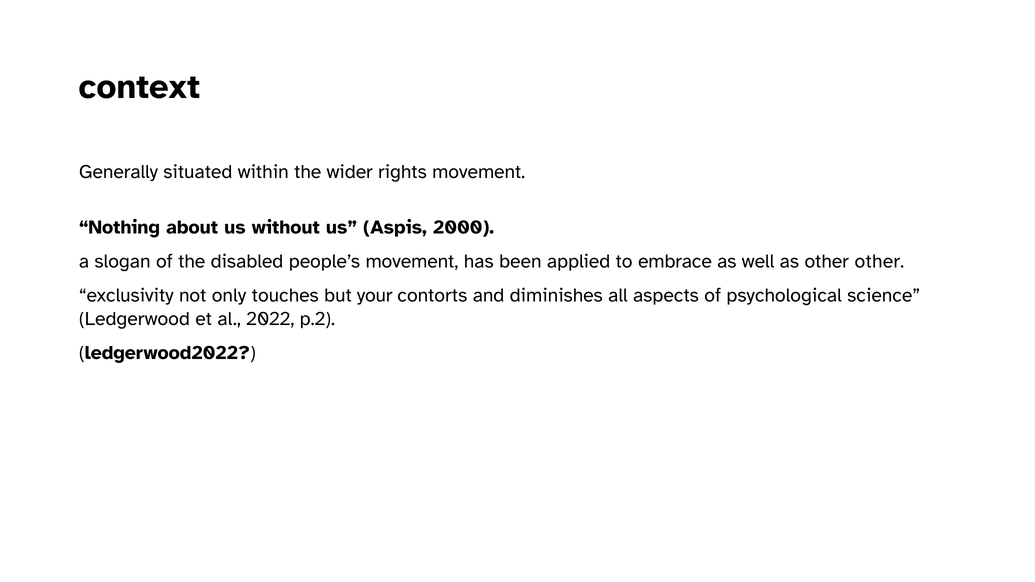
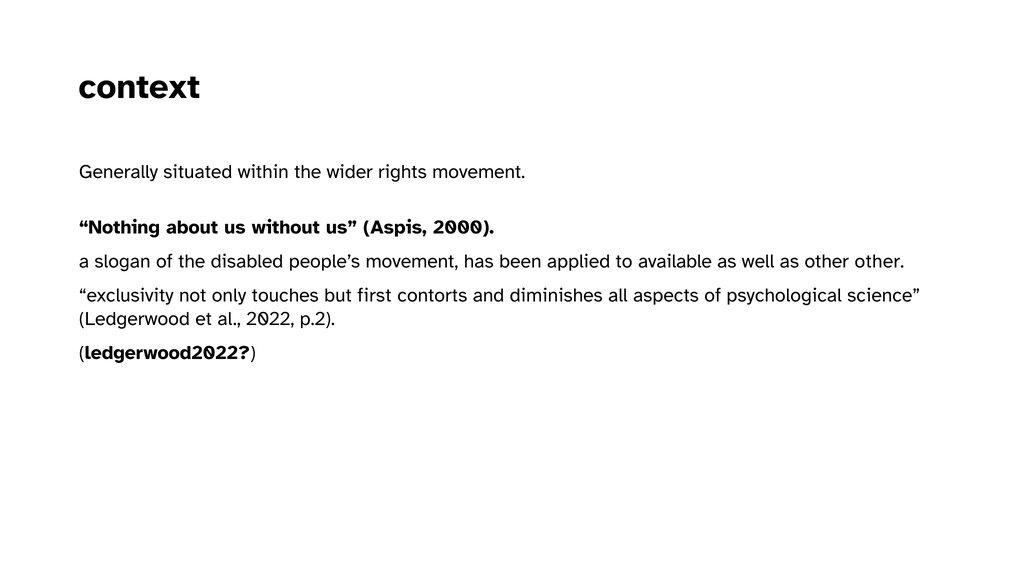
embrace: embrace -> available
your: your -> first
